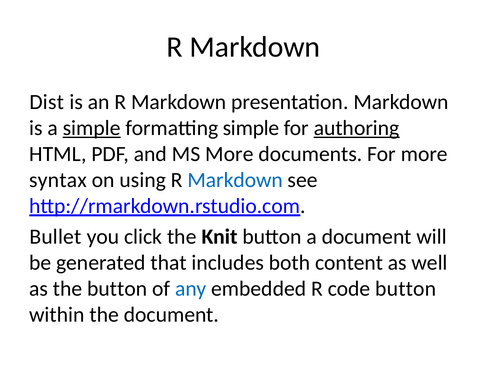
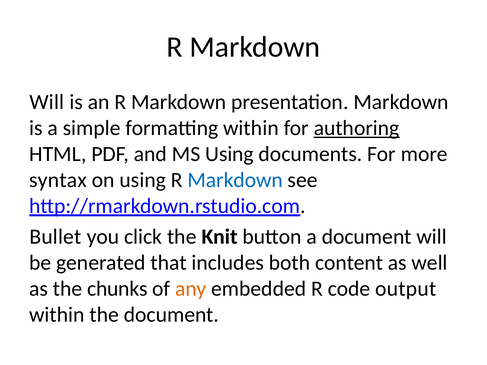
Dist at (47, 102): Dist -> Will
simple at (92, 128) underline: present -> none
formatting simple: simple -> within
MS More: More -> Using
the button: button -> chunks
any colour: blue -> orange
code button: button -> output
